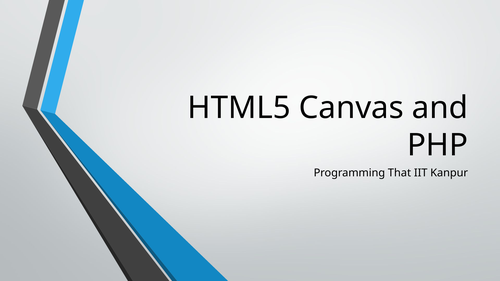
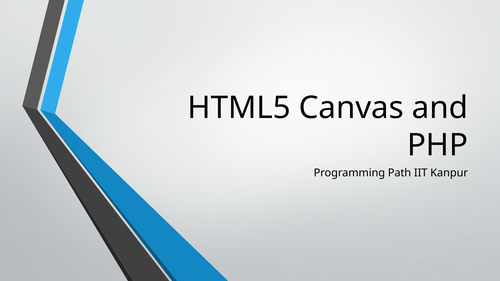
That: That -> Path
